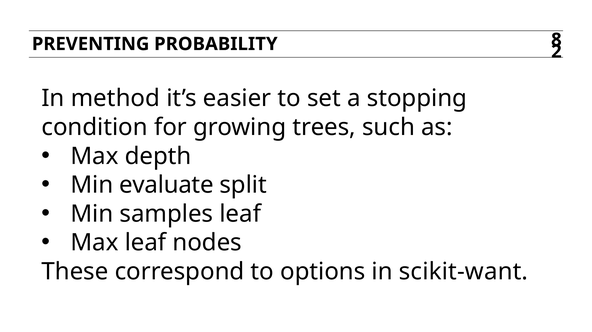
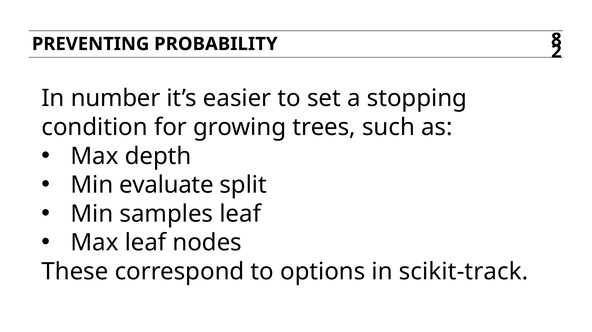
method: method -> number
scikit-want: scikit-want -> scikit-track
